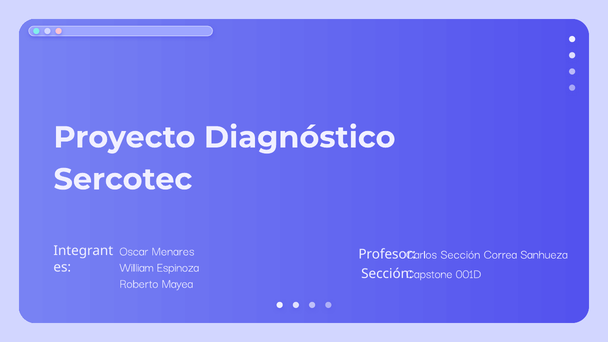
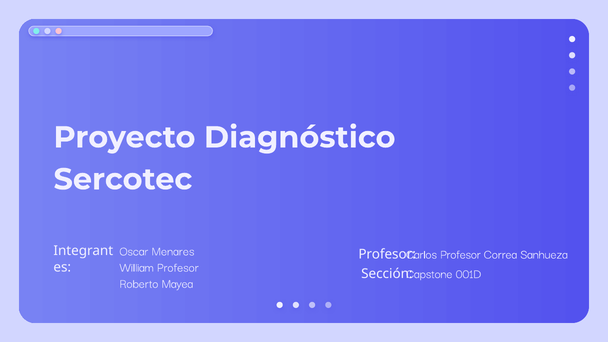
Carlos Sección: Sección -> Profesor
William Espinoza: Espinoza -> Profesor
